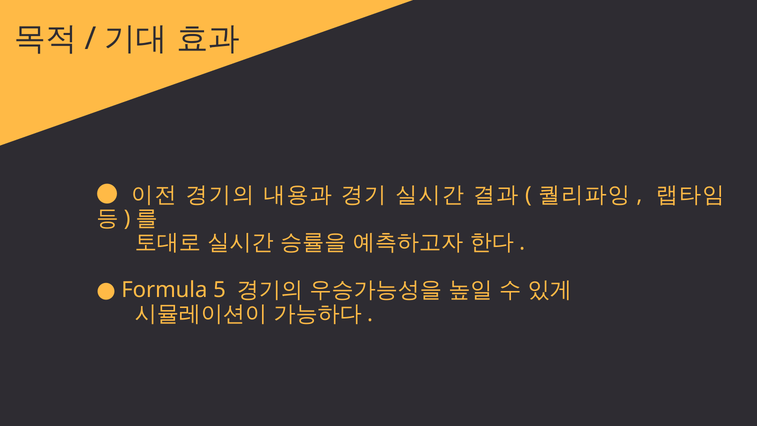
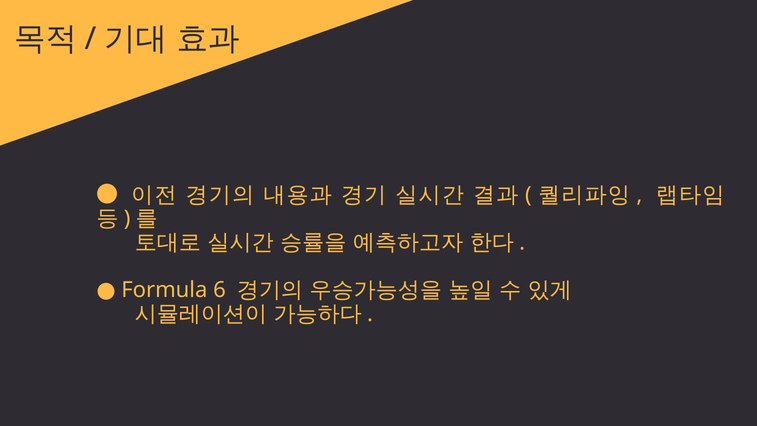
5: 5 -> 6
